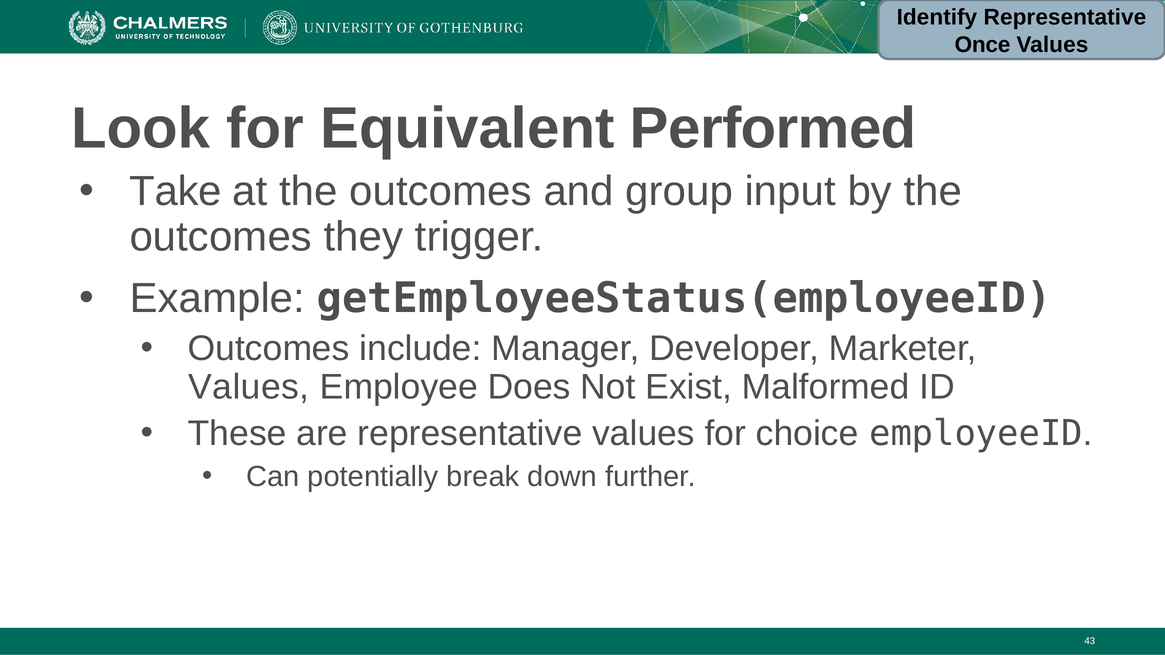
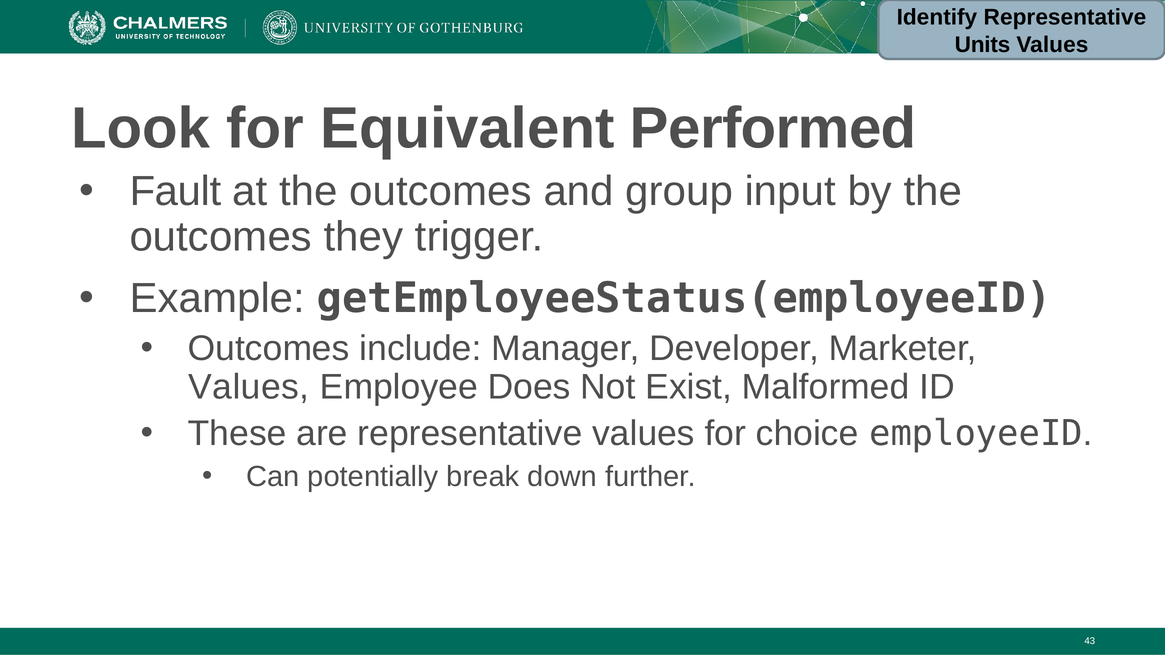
Once: Once -> Units
Take: Take -> Fault
